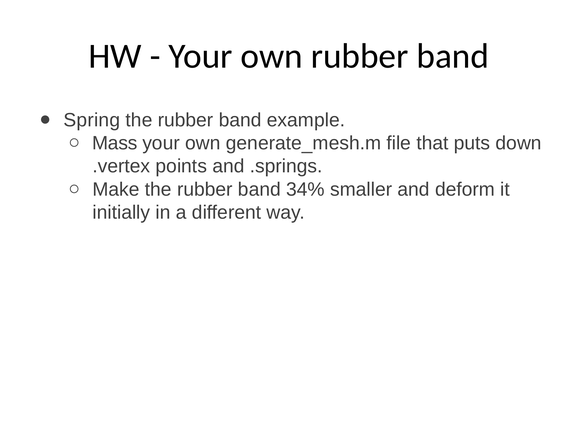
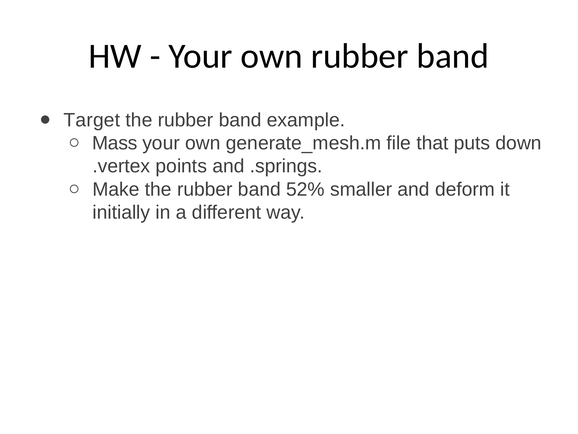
Spring: Spring -> Target
34%: 34% -> 52%
